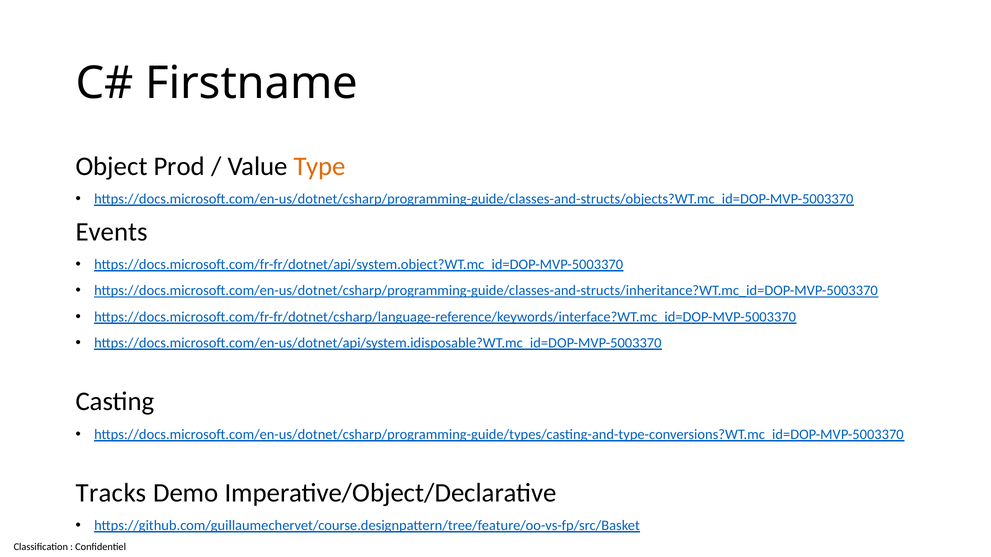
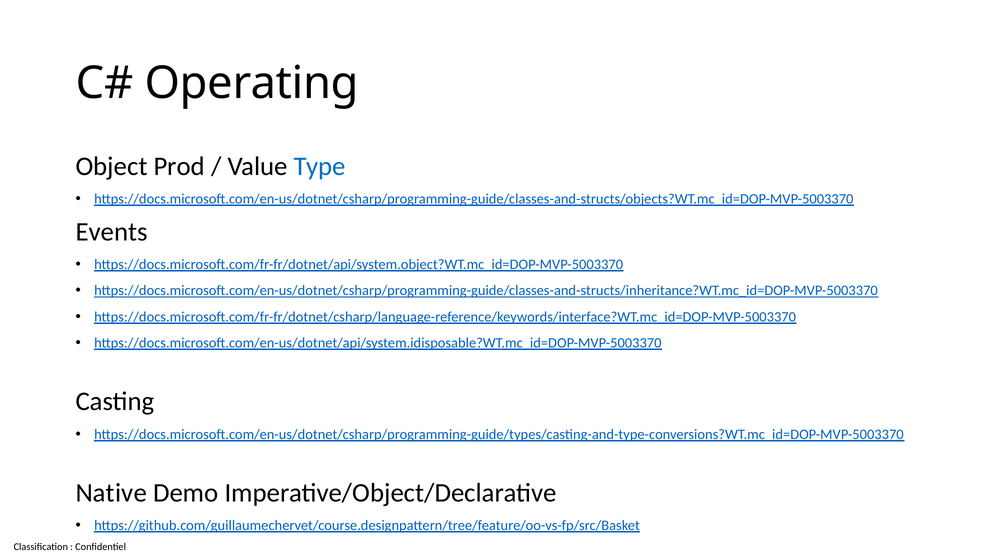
Firstname: Firstname -> Operating
Type colour: orange -> blue
Tracks: Tracks -> Native
